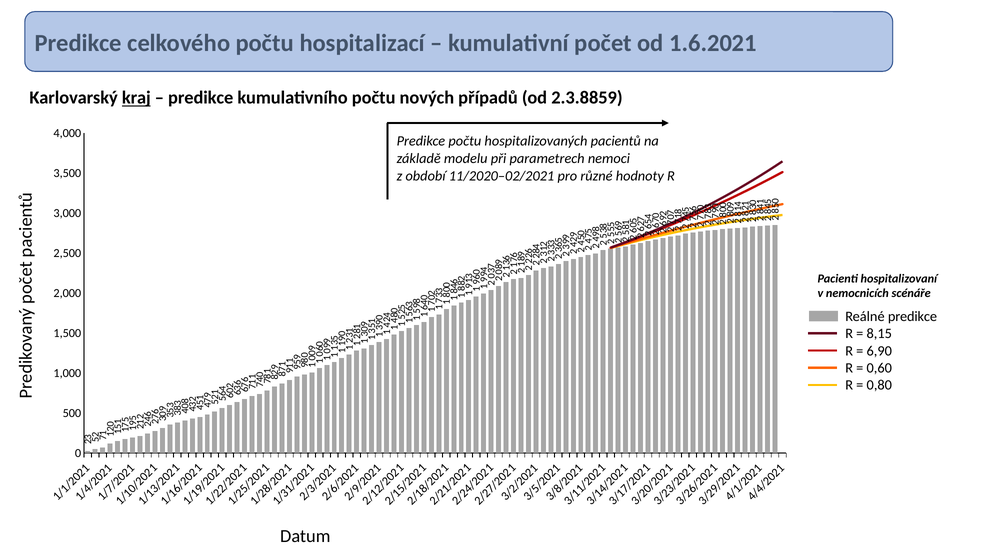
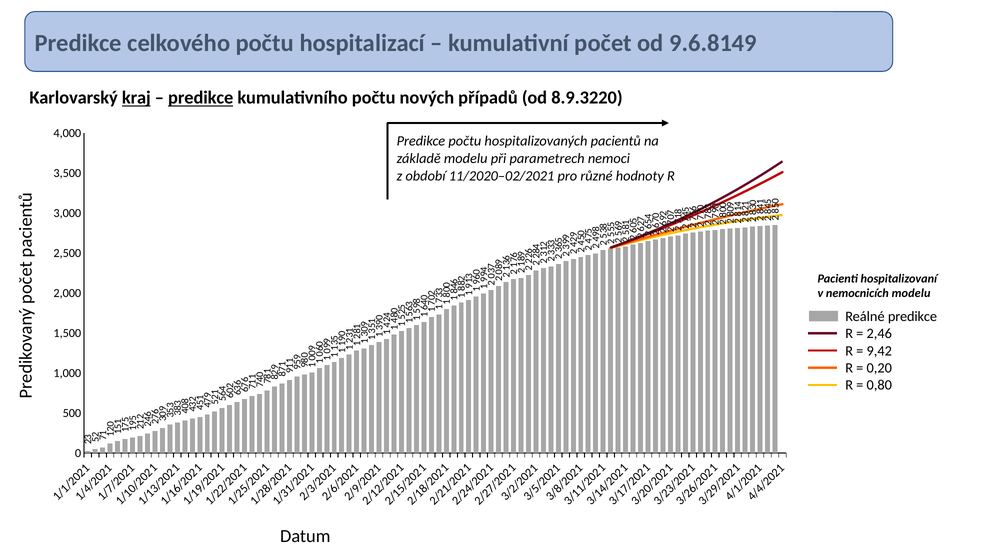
1.6.2021: 1.6.2021 -> 9.6.8149
predikce at (201, 98) underline: none -> present
2.3.8859: 2.3.8859 -> 8.9.3220
nemocnicích scénáře: scénáře -> modelu
8,15: 8,15 -> 2,46
6,90: 6,90 -> 9,42
0,60: 0,60 -> 0,20
